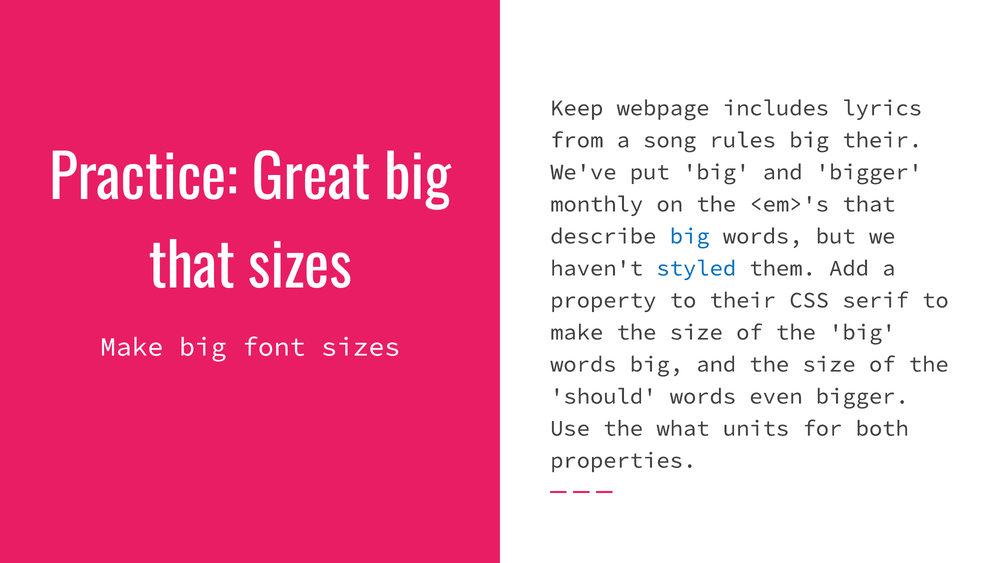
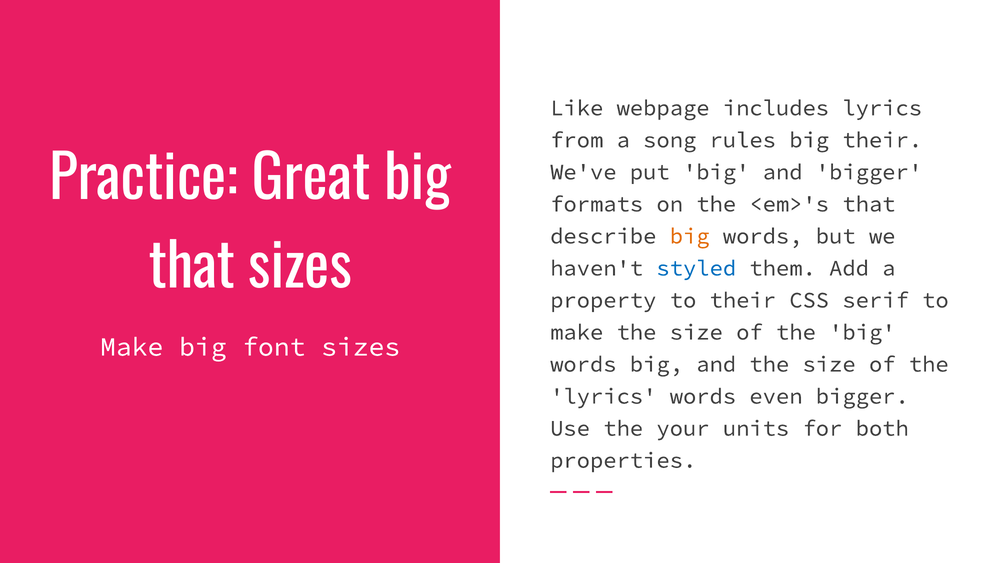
Keep: Keep -> Like
monthly: monthly -> formats
big at (690, 236) colour: blue -> orange
should at (603, 396): should -> lyrics
what: what -> your
